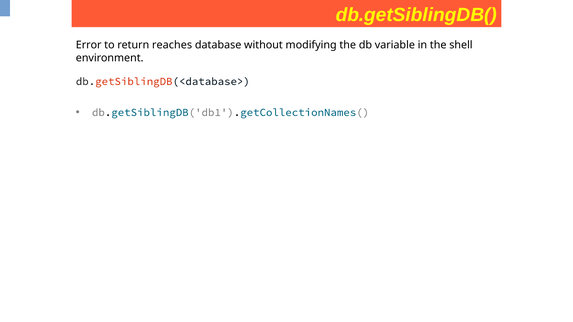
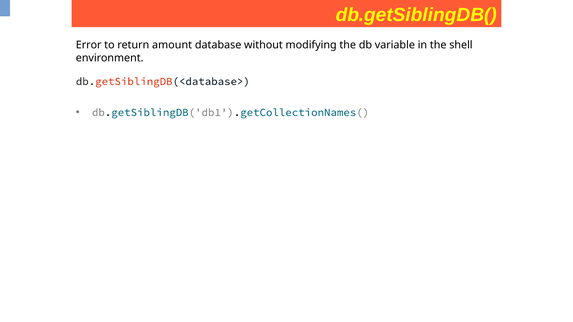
reaches: reaches -> amount
